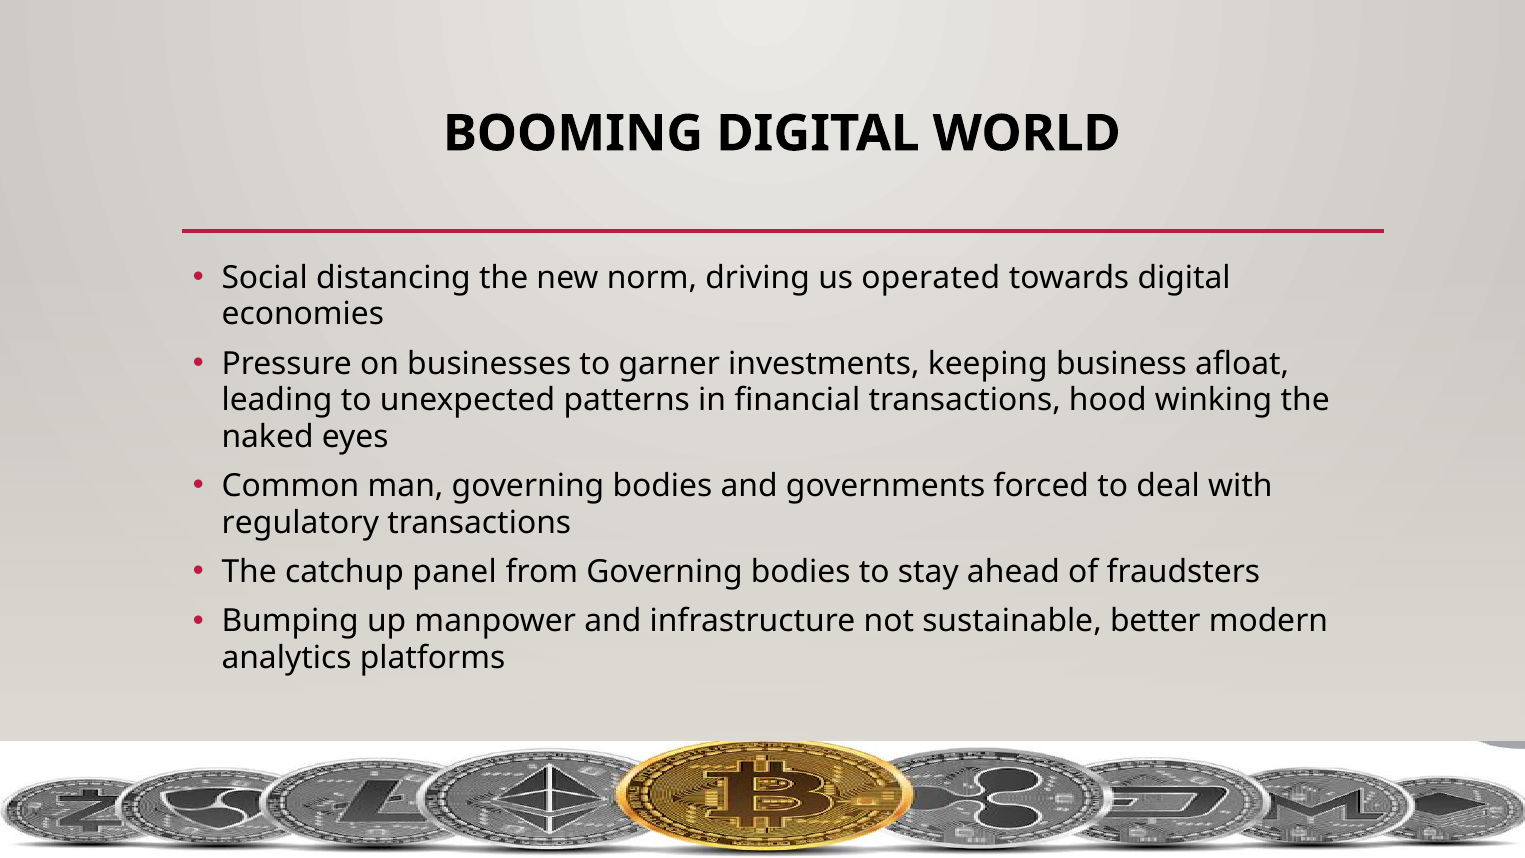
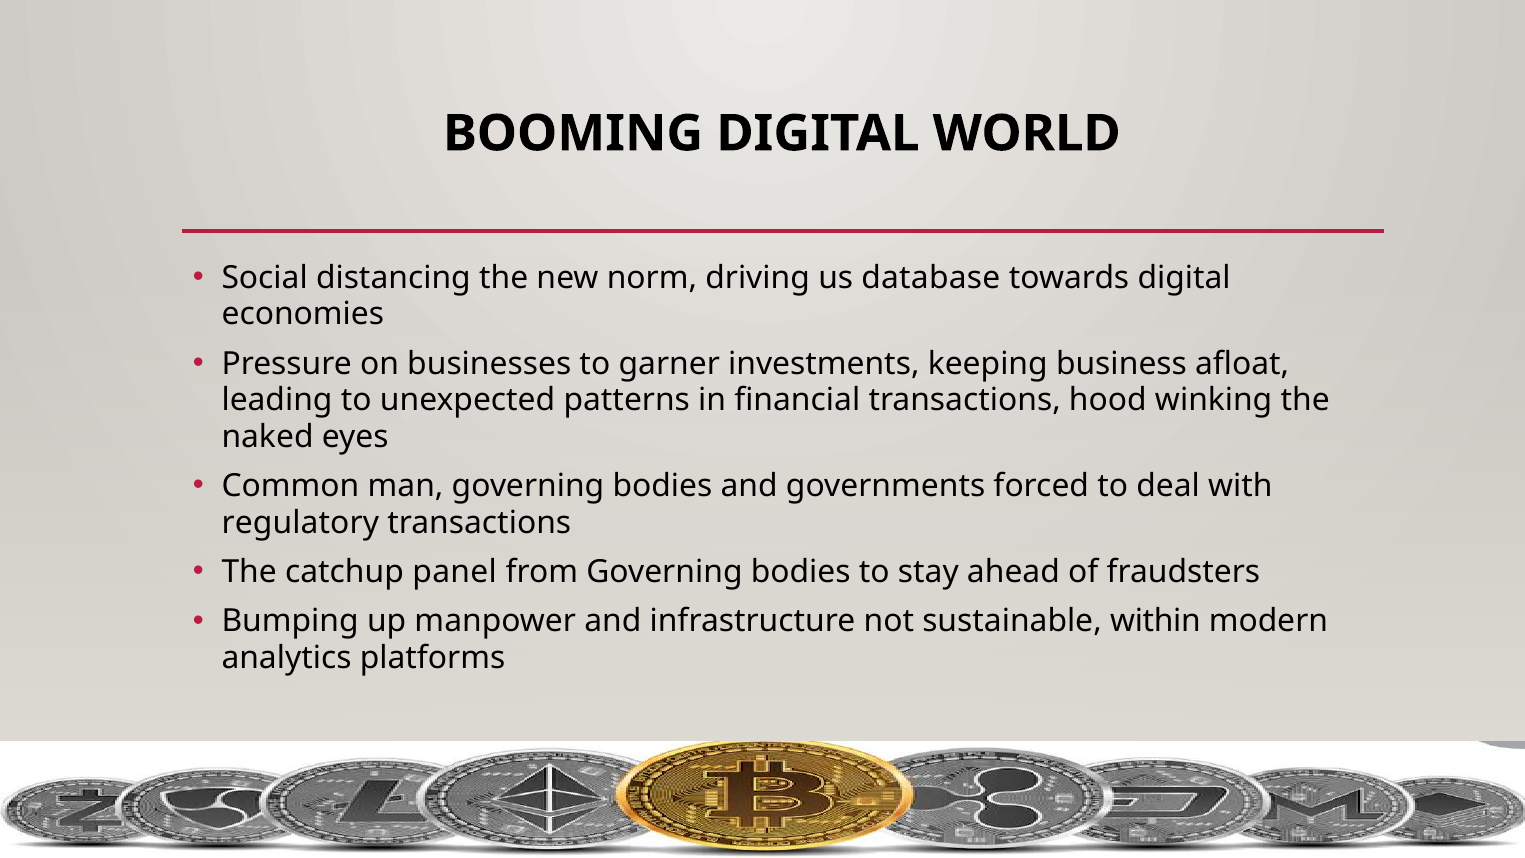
operated: operated -> database
better: better -> within
